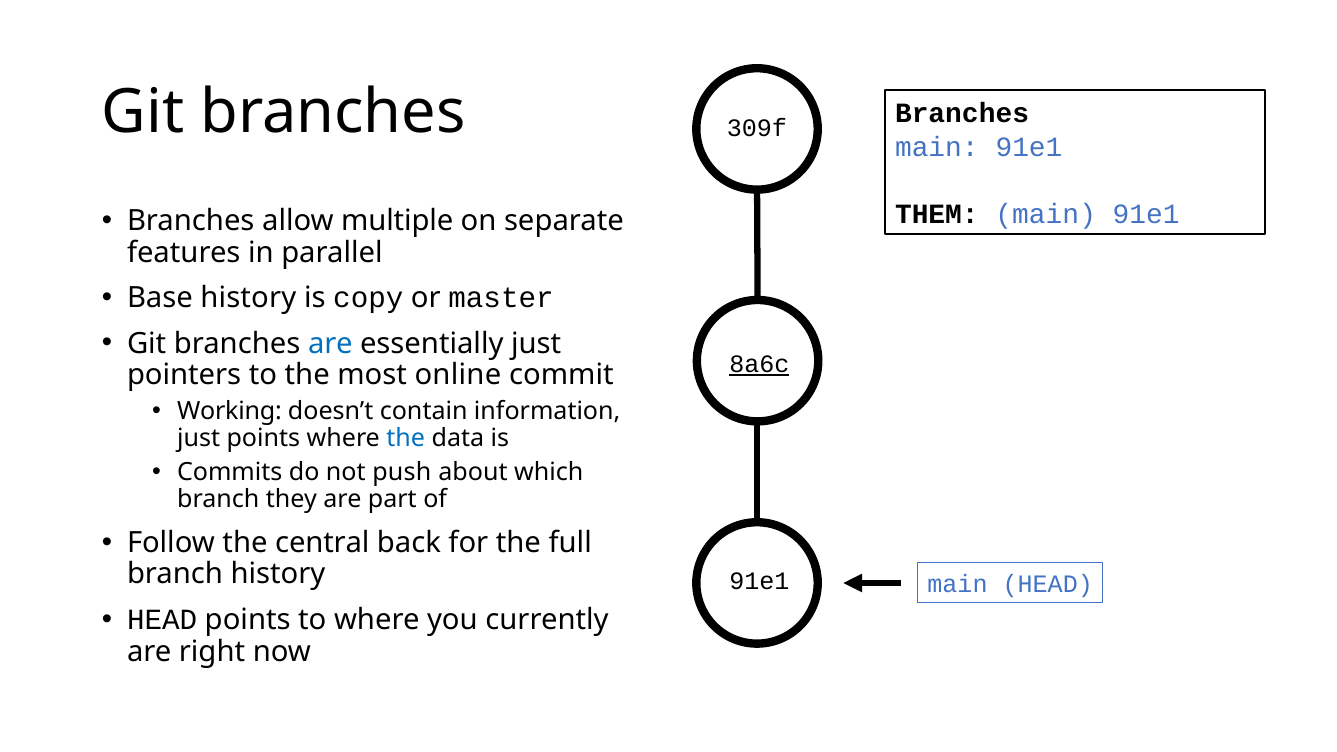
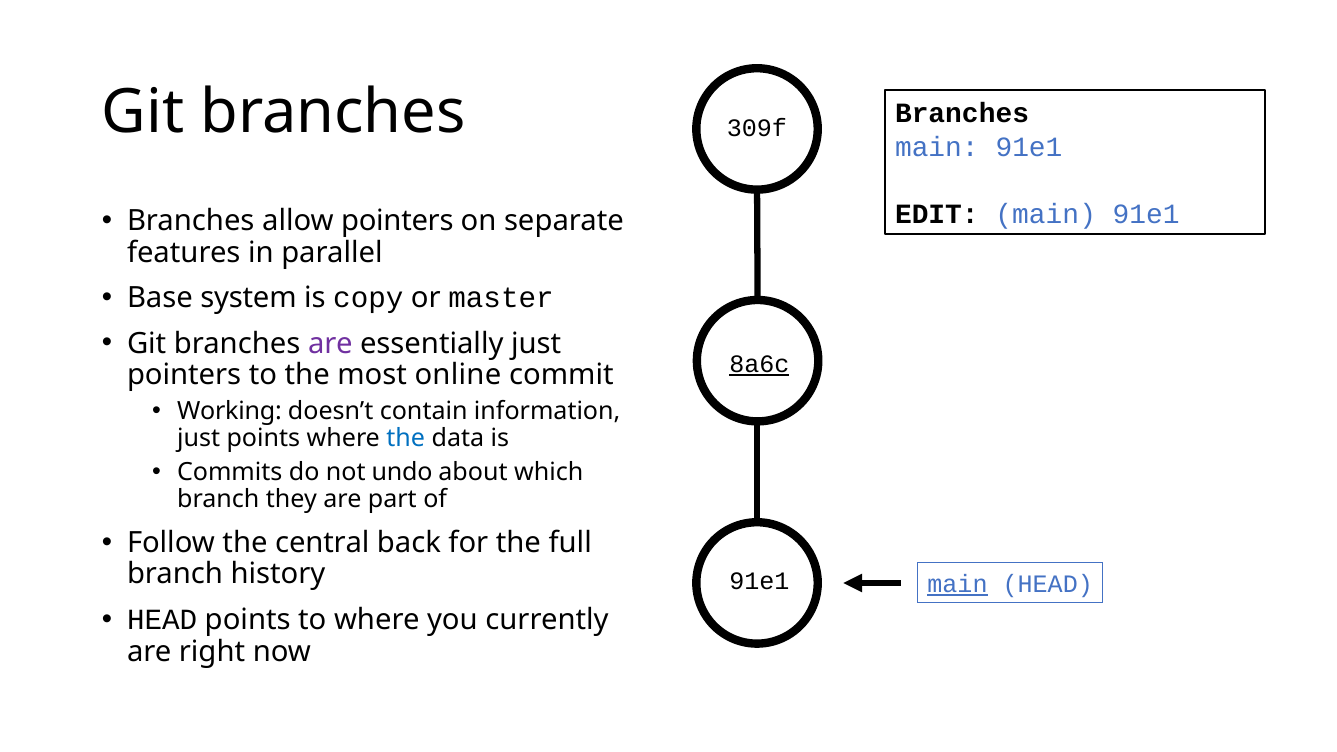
THEM: THEM -> EDIT
allow multiple: multiple -> pointers
Base history: history -> system
are at (330, 343) colour: blue -> purple
push: push -> undo
main at (957, 584) underline: none -> present
